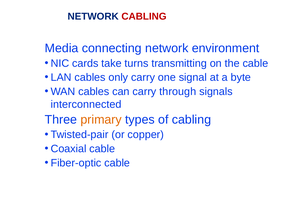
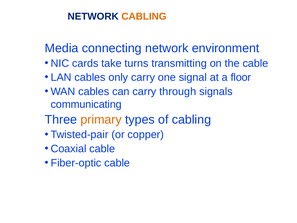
CABLING at (144, 16) colour: red -> orange
byte: byte -> floor
interconnected: interconnected -> communicating
